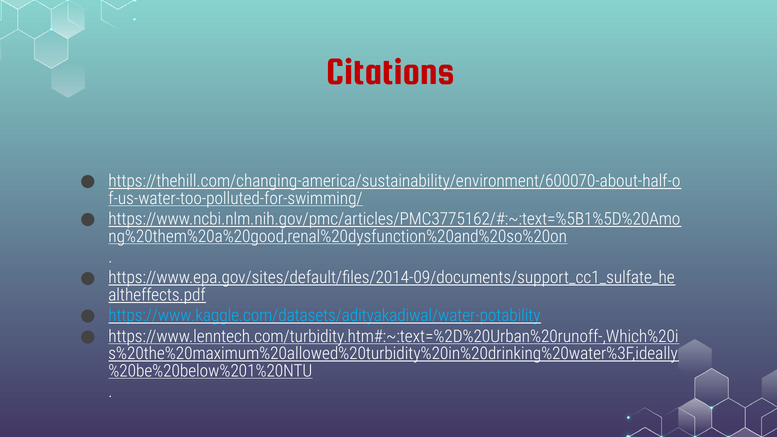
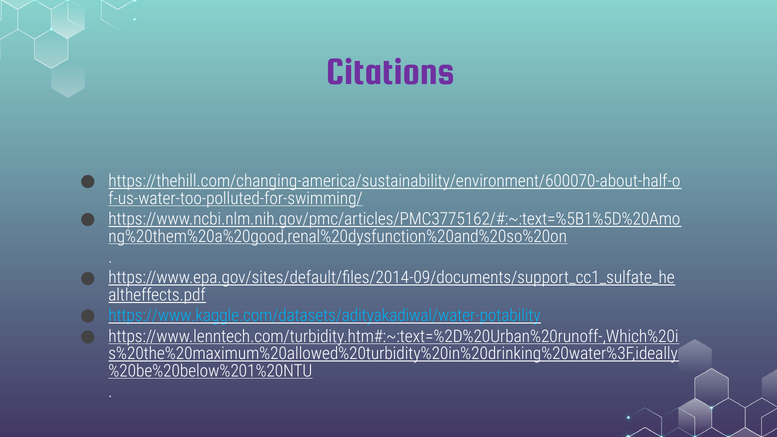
Citations colour: red -> purple
